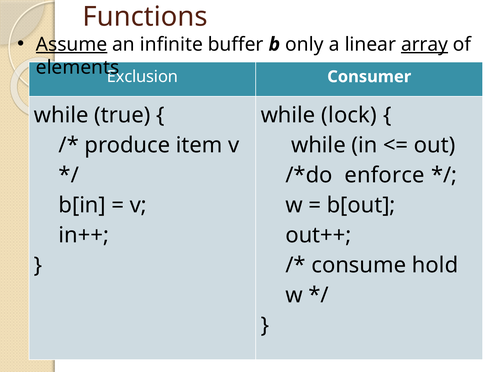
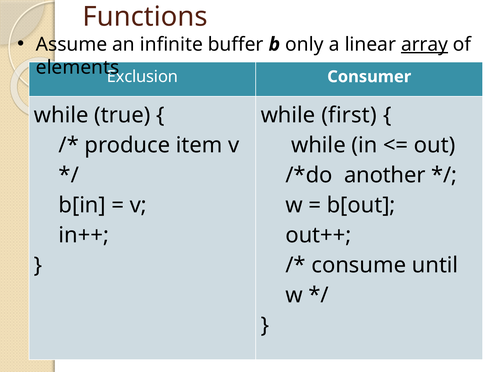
Assume underline: present -> none
lock: lock -> first
enforce: enforce -> another
hold: hold -> until
